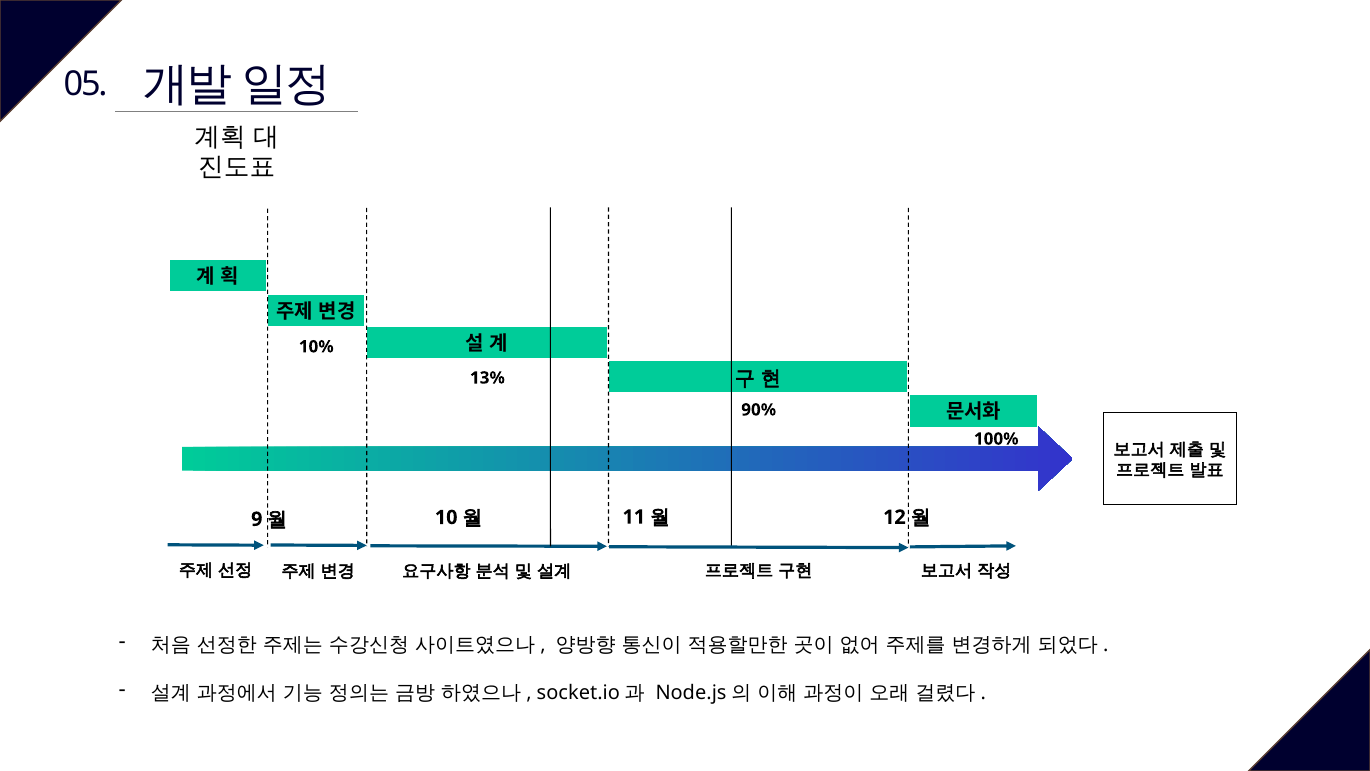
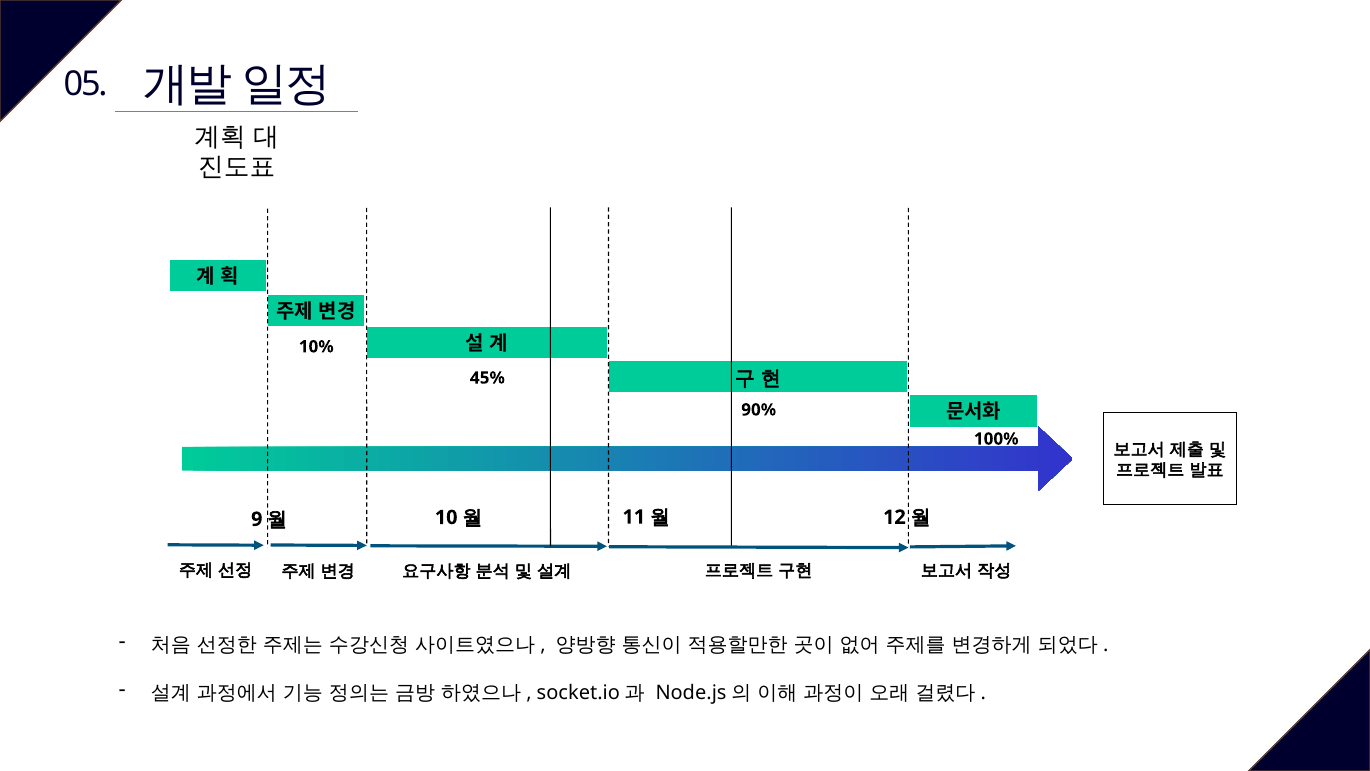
13%: 13% -> 45%
